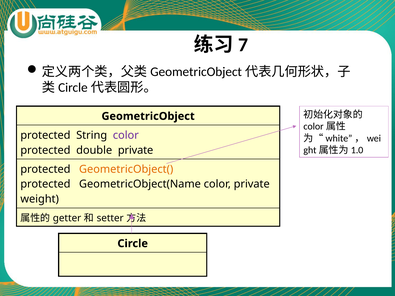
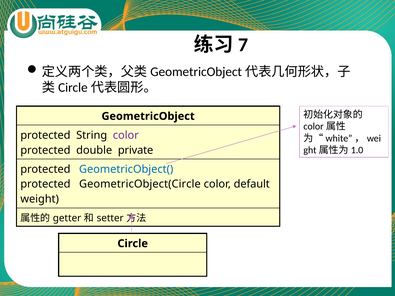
GeometricObject( colour: orange -> blue
GeometricObject(Name: GeometricObject(Name -> GeometricObject(Circle
color private: private -> default
